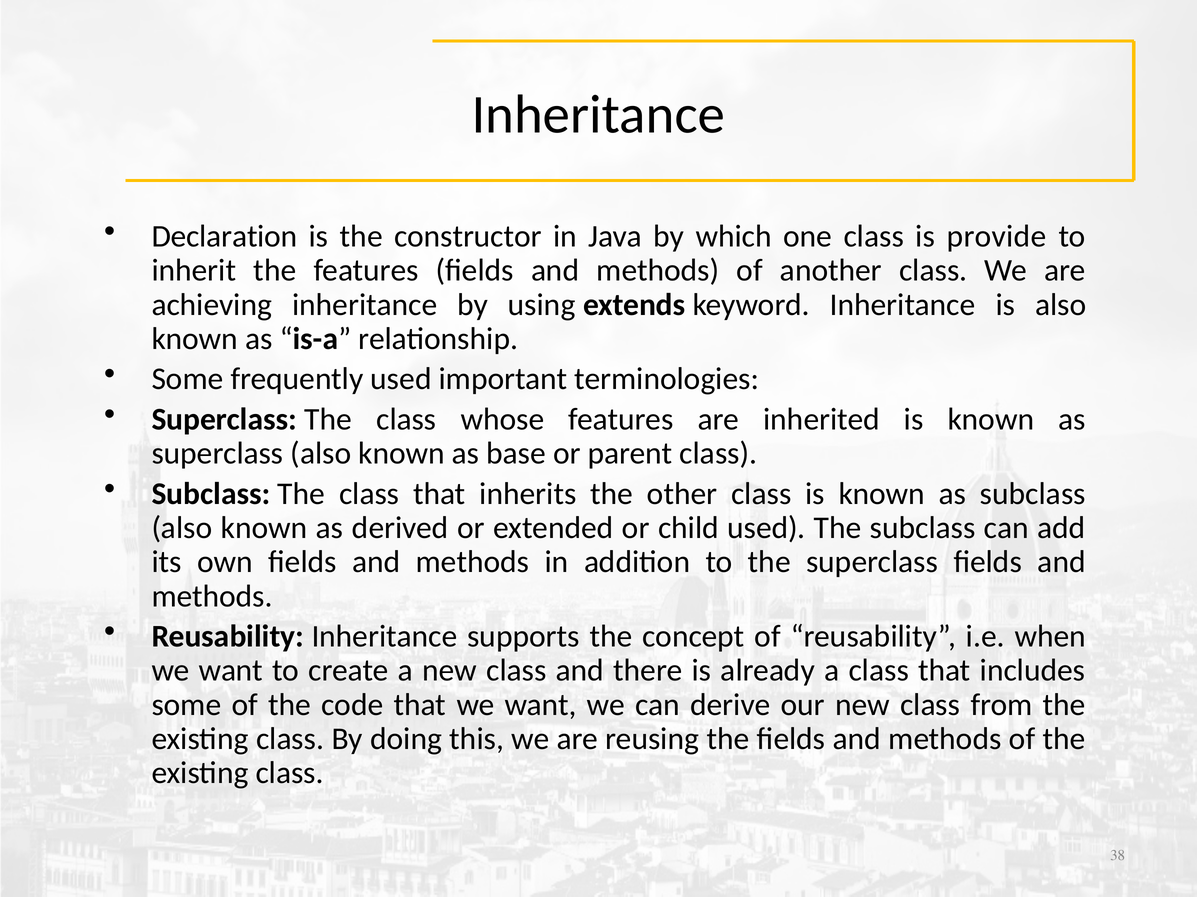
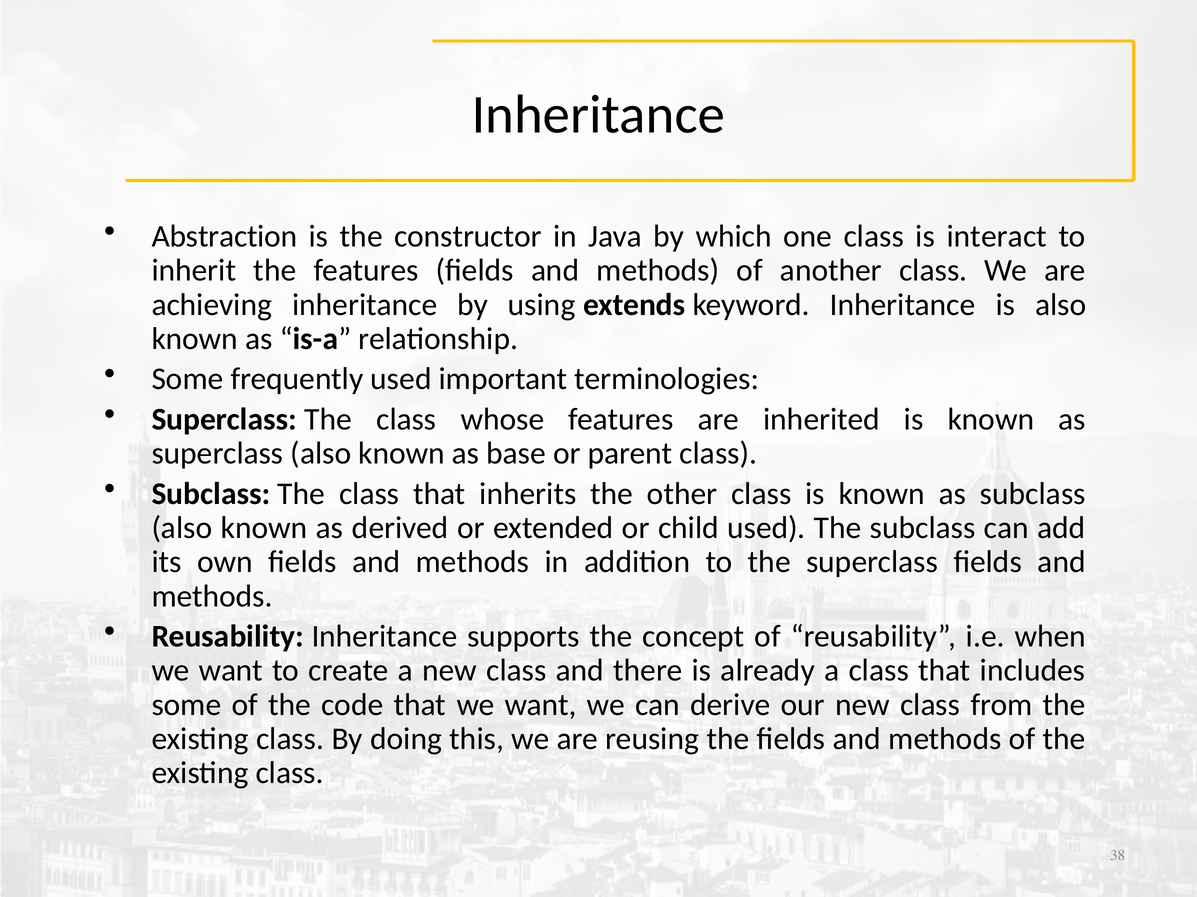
Declaration: Declaration -> Abstraction
provide: provide -> interact
